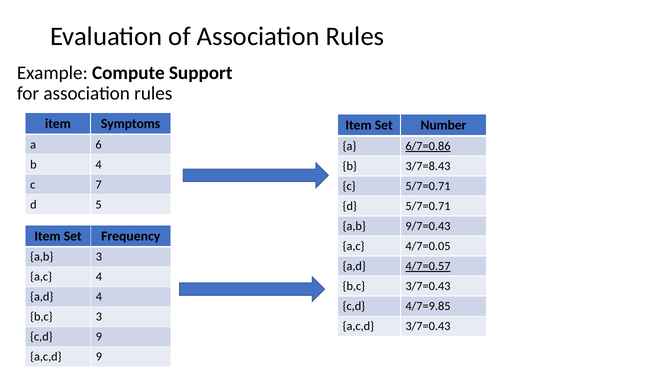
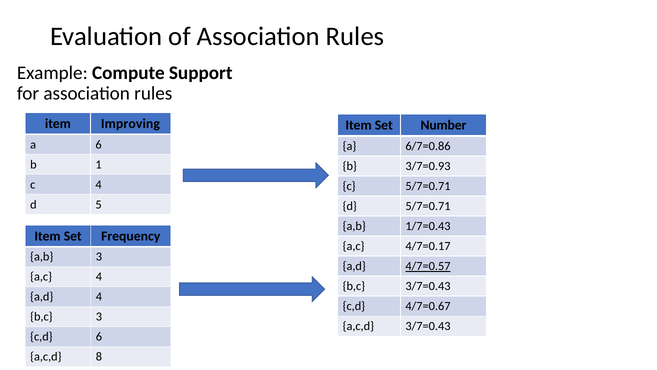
Symptoms: Symptoms -> Improving
6/7=0.86 underline: present -> none
b 4: 4 -> 1
3/7=8.43: 3/7=8.43 -> 3/7=0.93
c 7: 7 -> 4
9/7=0.43: 9/7=0.43 -> 1/7=0.43
4/7=0.05: 4/7=0.05 -> 4/7=0.17
4/7=9.85: 4/7=9.85 -> 4/7=0.67
c,d 9: 9 -> 6
a,c,d 9: 9 -> 8
